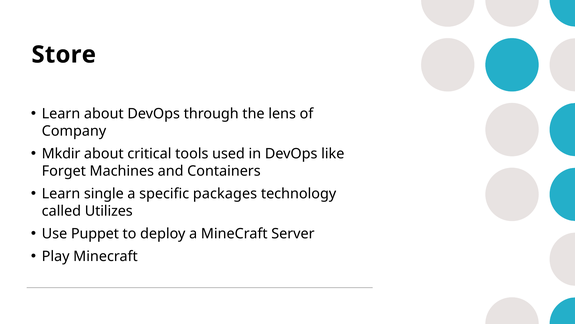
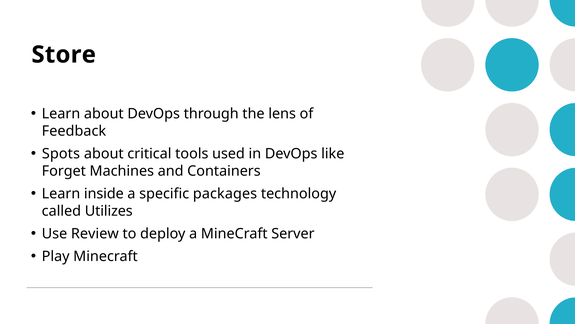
Company: Company -> Feedback
Mkdir: Mkdir -> Spots
single: single -> inside
Puppet: Puppet -> Review
